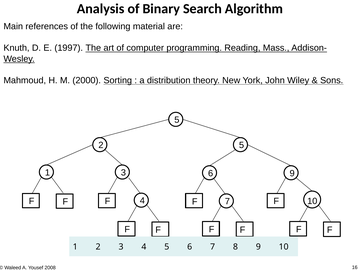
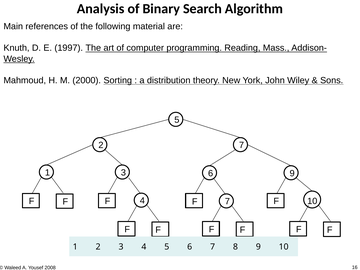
2 5: 5 -> 7
